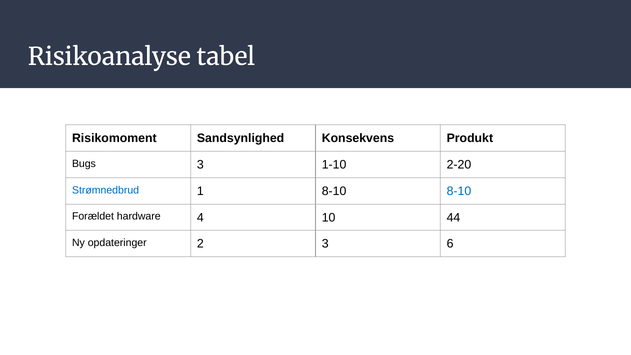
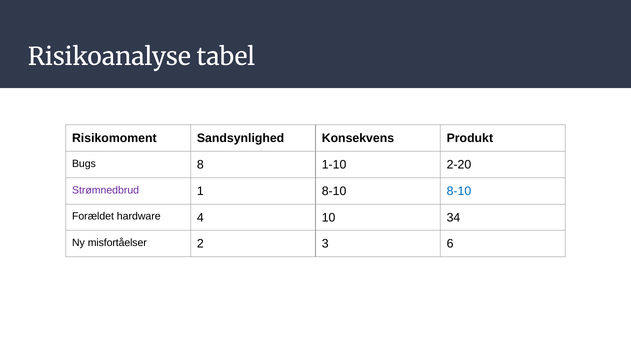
Bugs 3: 3 -> 8
Strømnedbrud colour: blue -> purple
44: 44 -> 34
opdateringer: opdateringer -> misfortåelser
